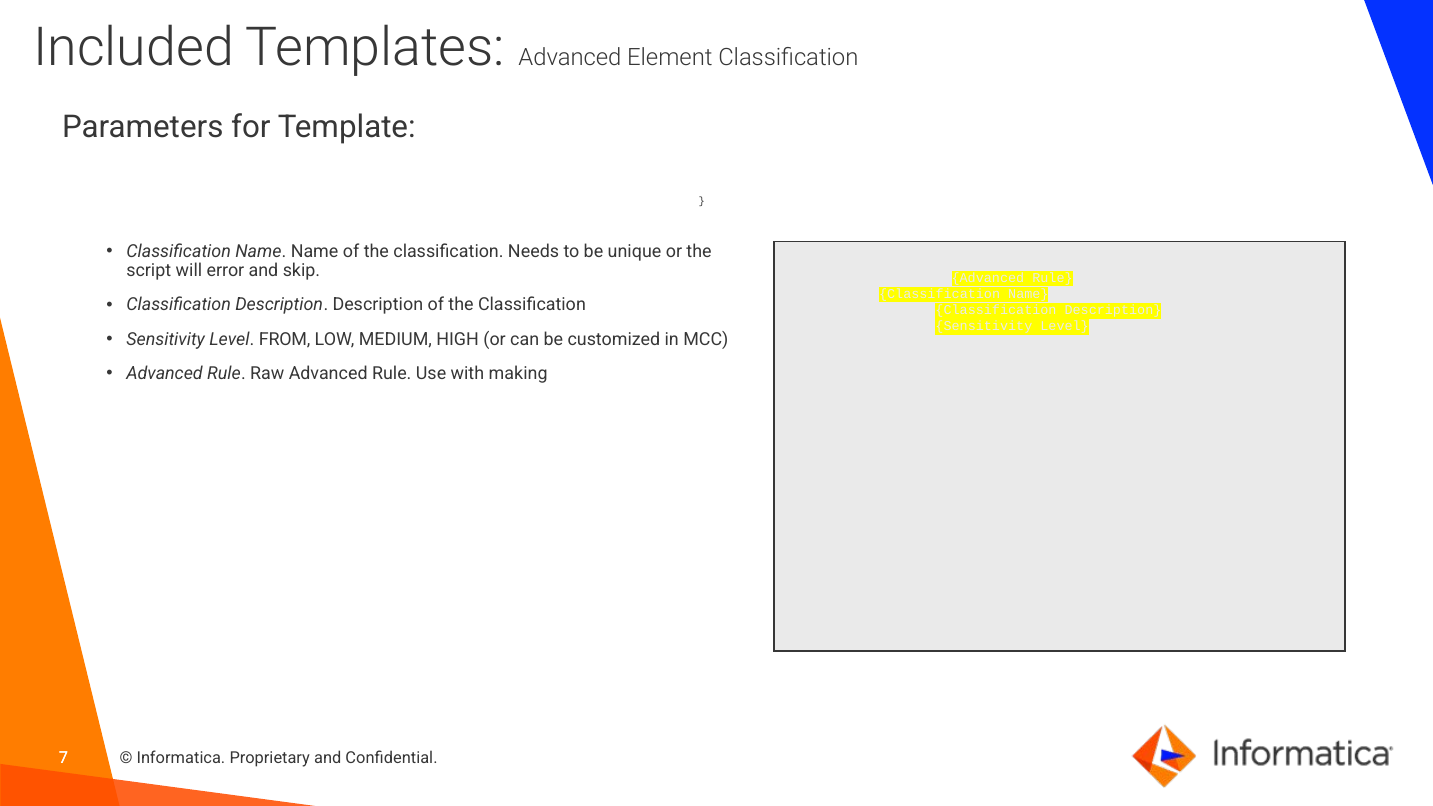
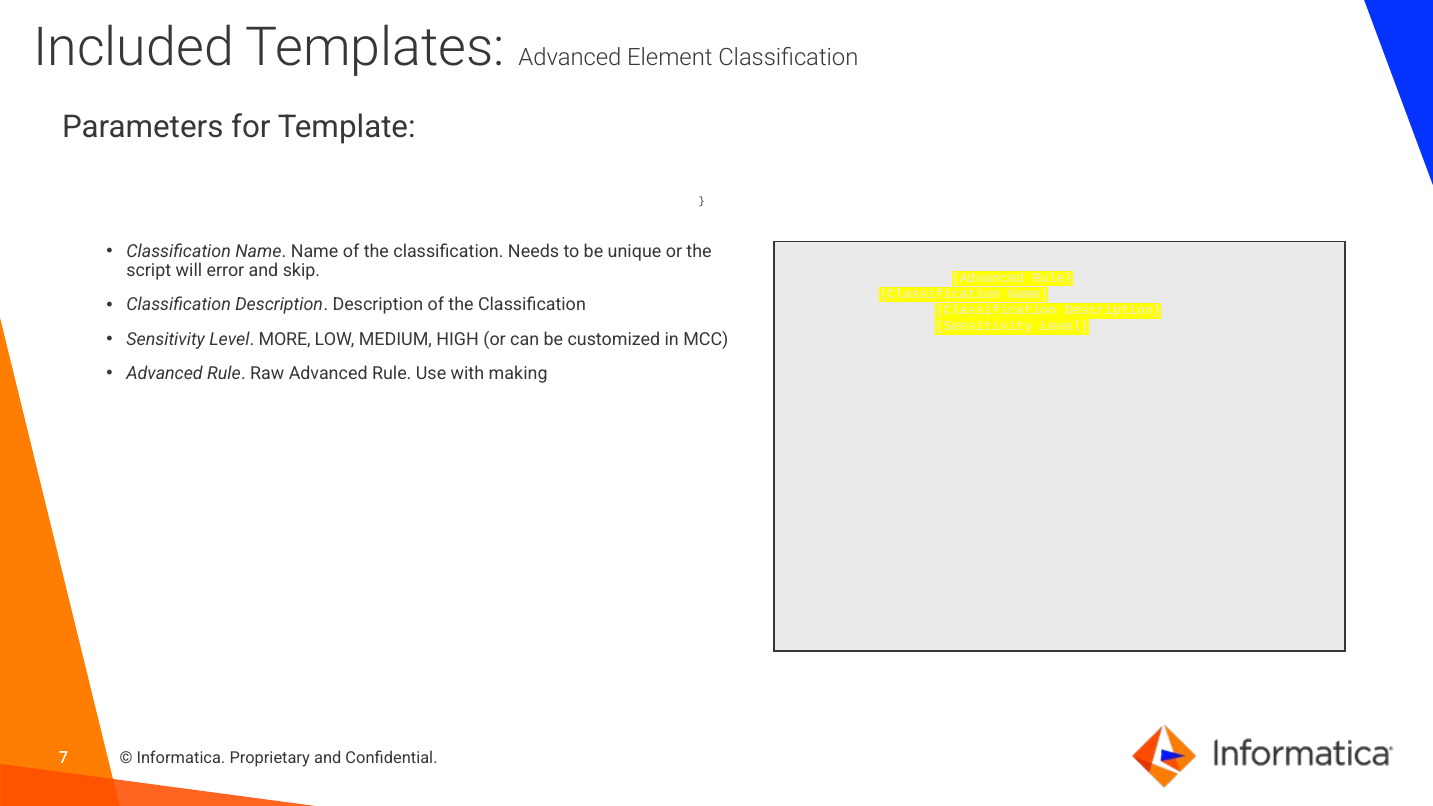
FROM: FROM -> MORE
